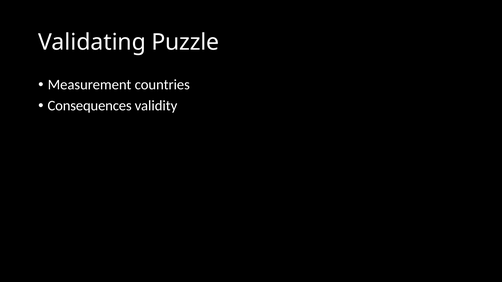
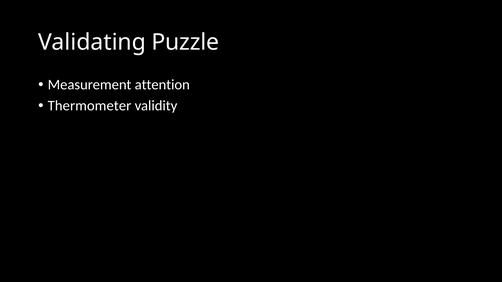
countries: countries -> attention
Consequences: Consequences -> Thermometer
